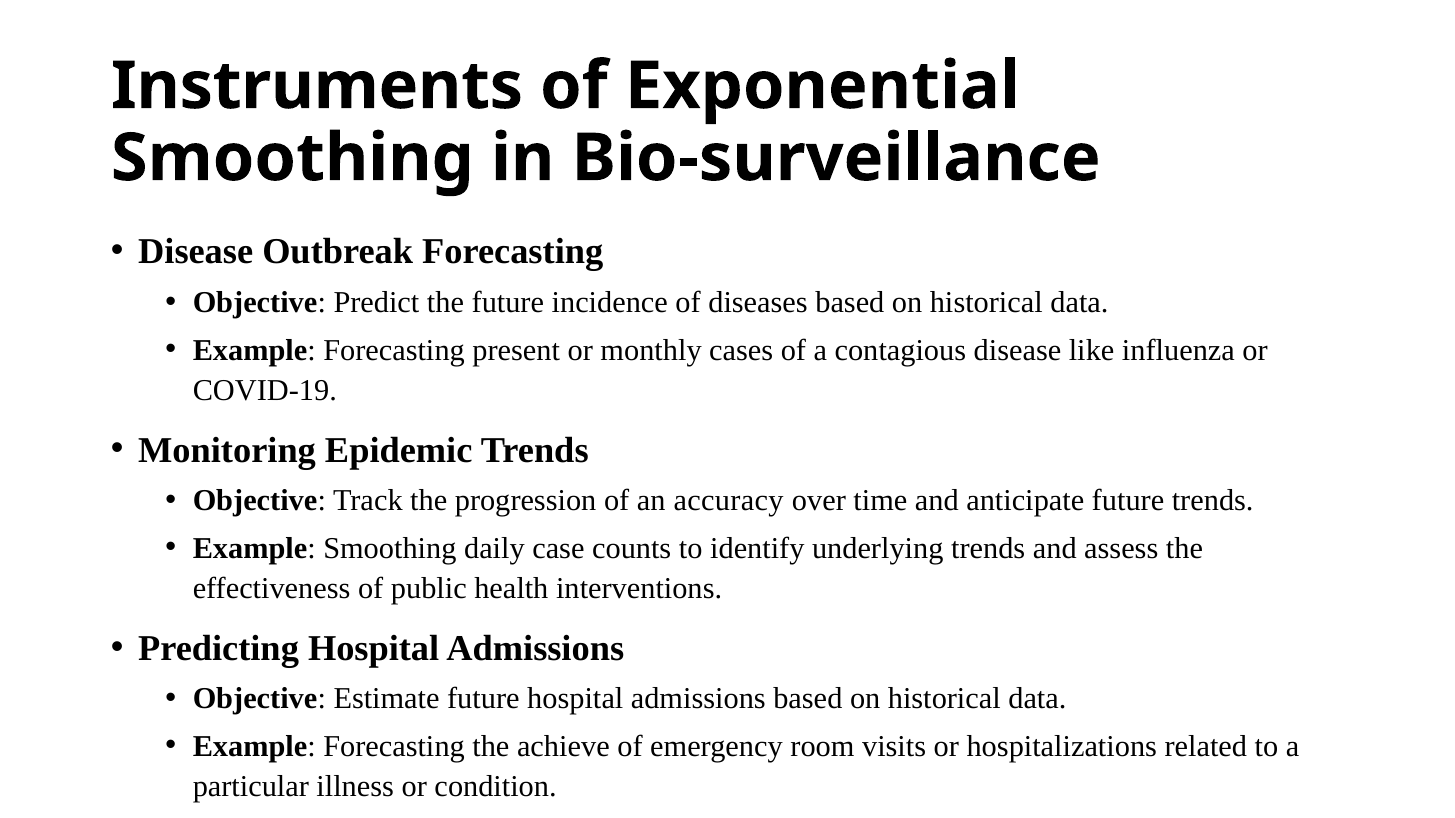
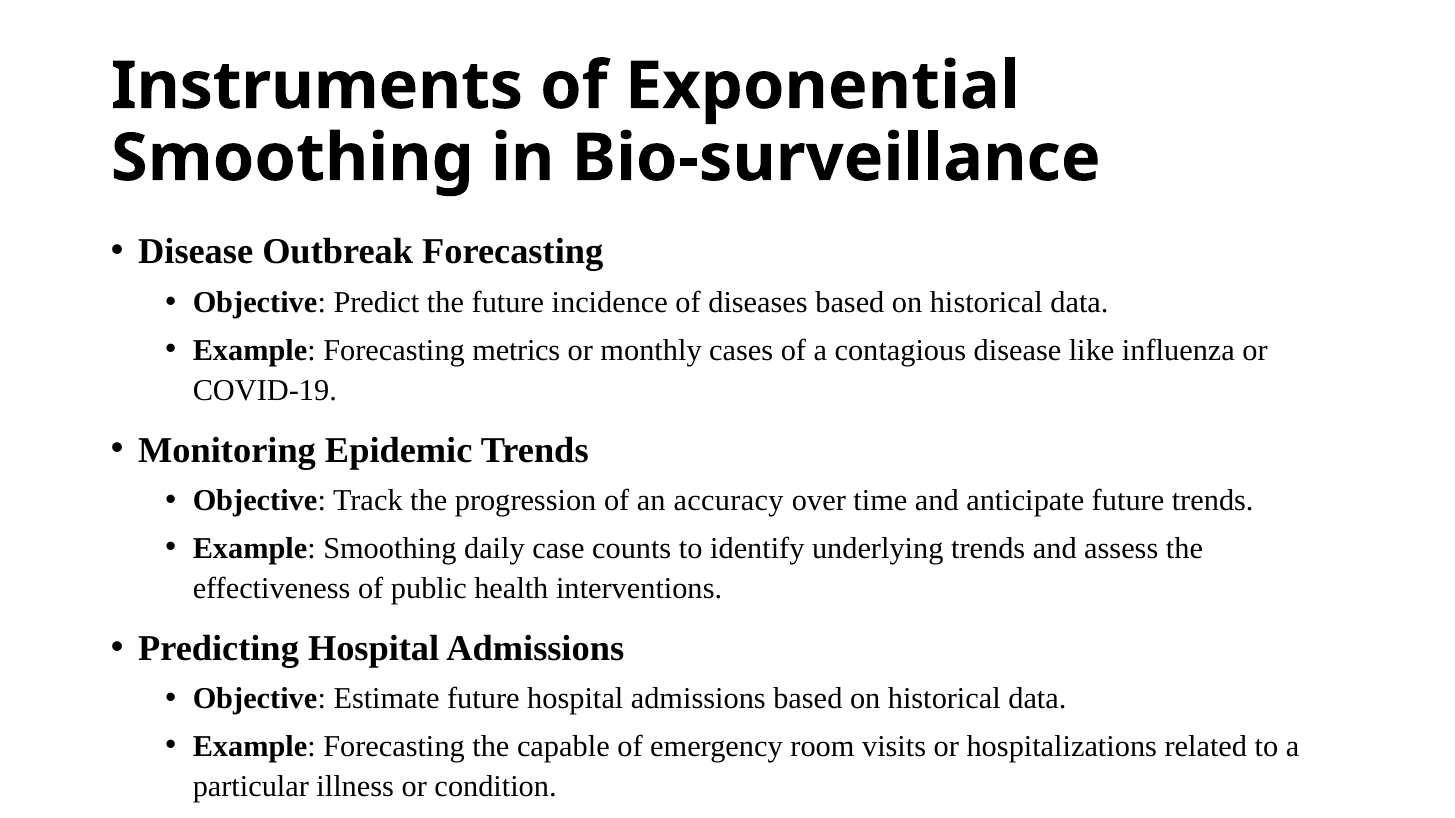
present: present -> metrics
achieve: achieve -> capable
